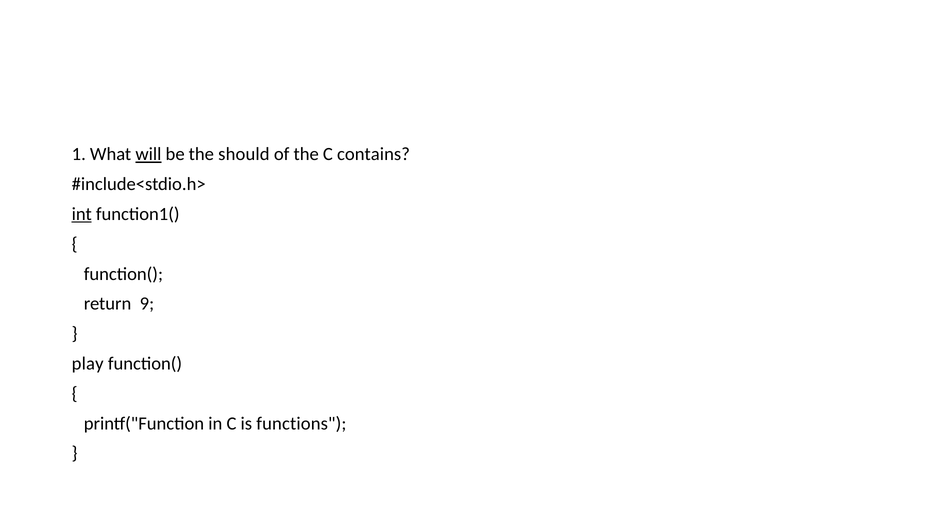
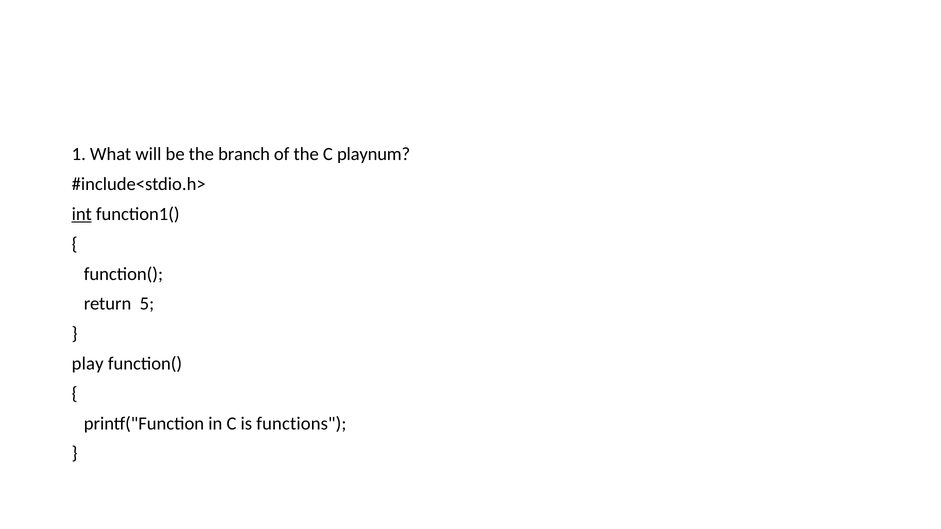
will underline: present -> none
should: should -> branch
contains: contains -> playnum
9: 9 -> 5
